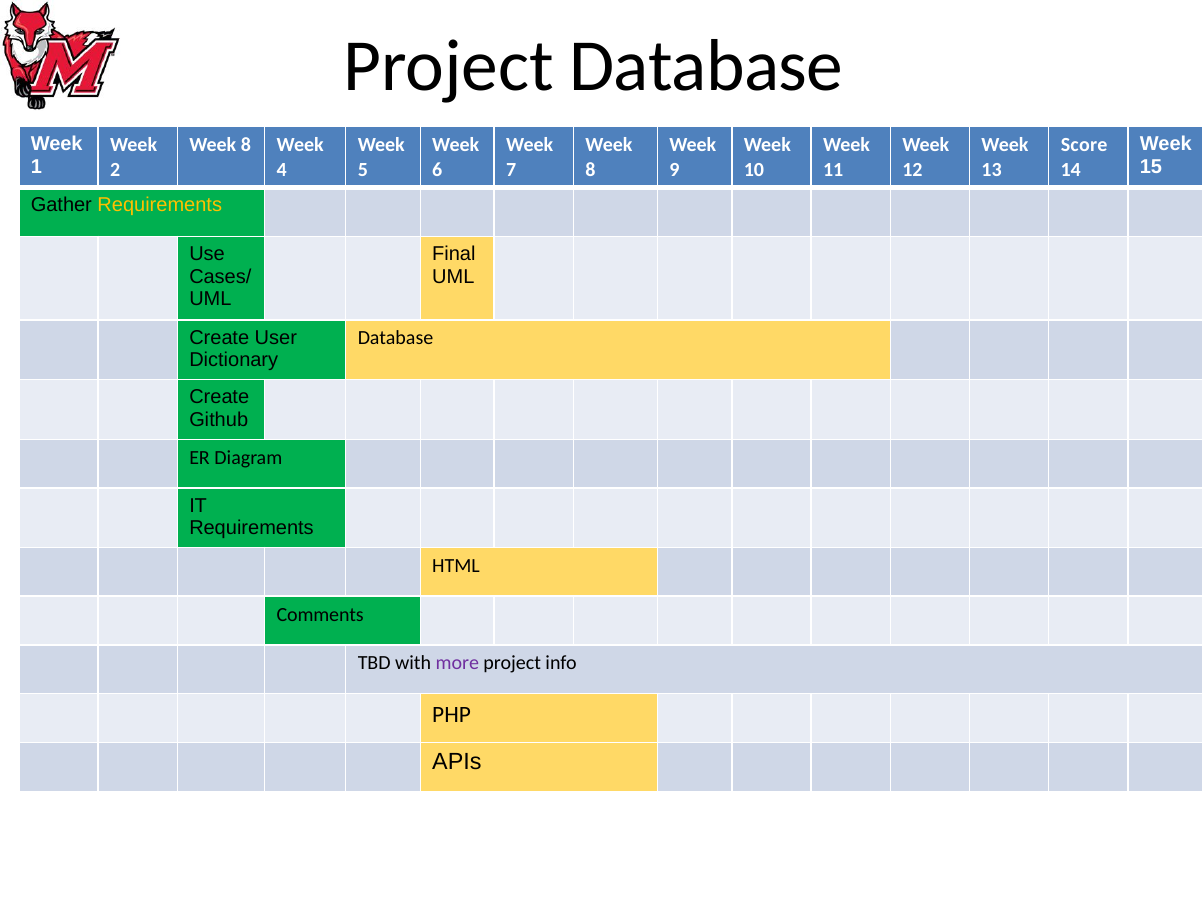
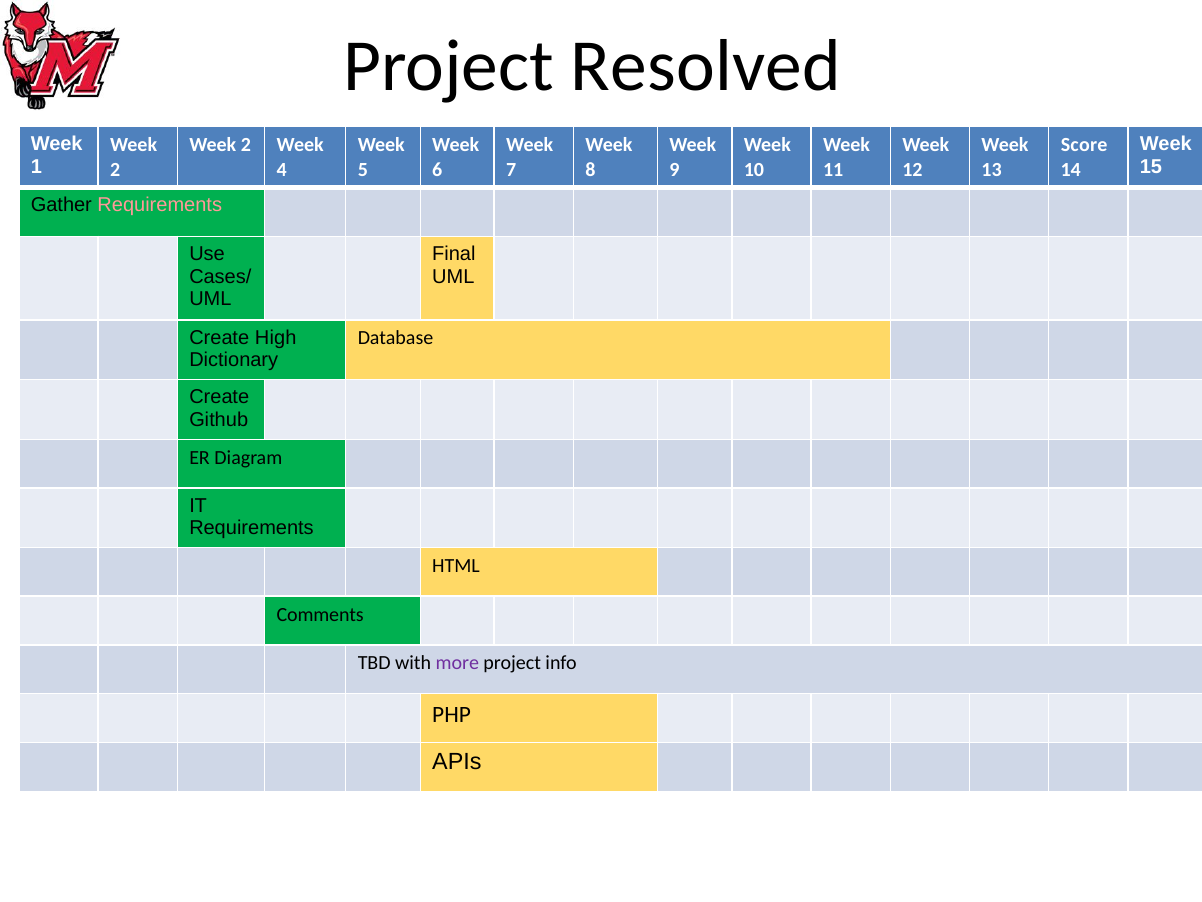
Project Database: Database -> Resolved
8 at (246, 145): 8 -> 2
Requirements at (160, 205) colour: yellow -> pink
User: User -> High
